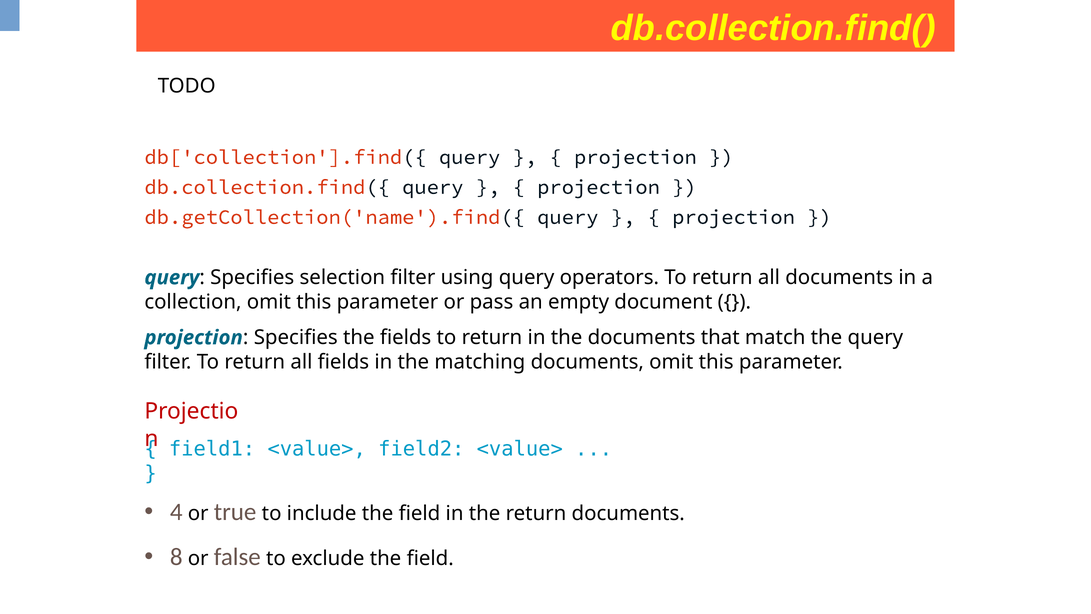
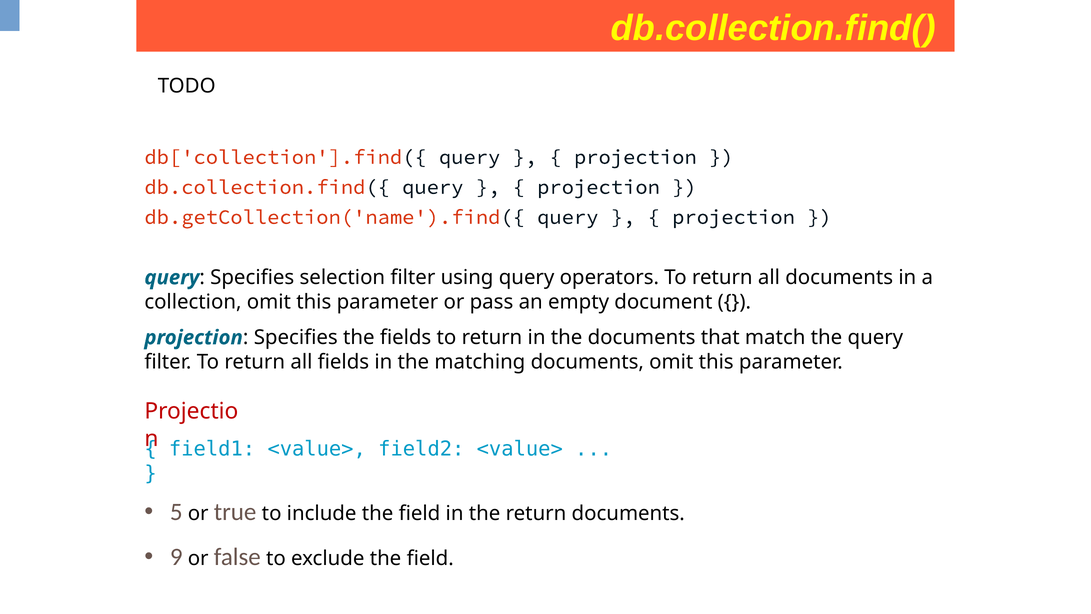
4: 4 -> 5
8: 8 -> 9
